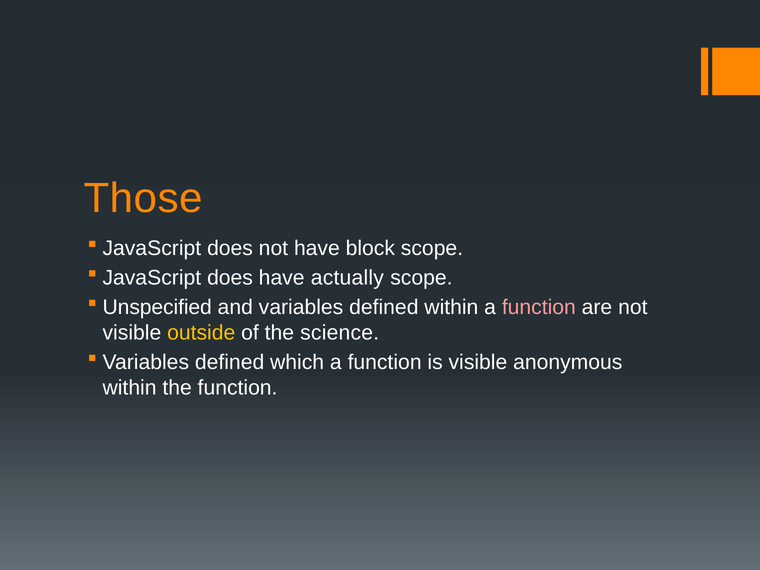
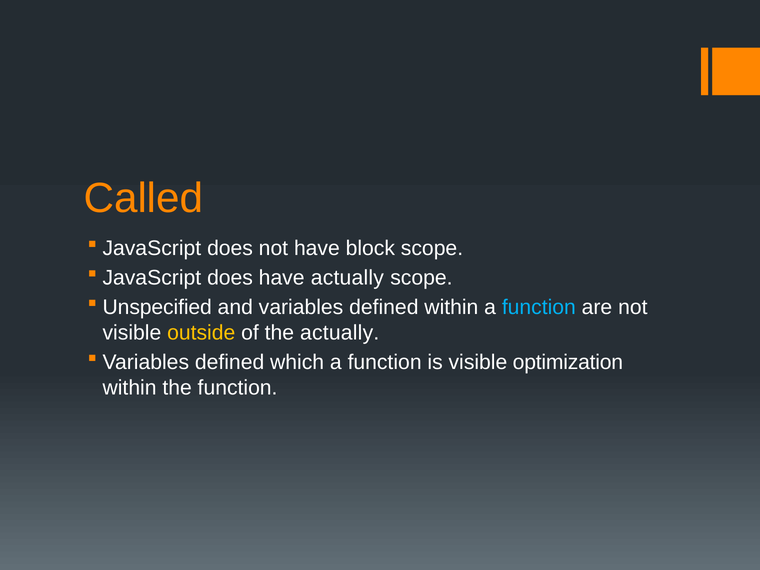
Those: Those -> Called
function at (539, 307) colour: pink -> light blue
the science: science -> actually
anonymous: anonymous -> optimization
